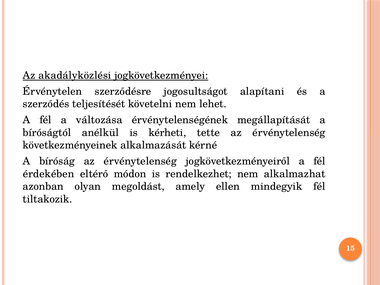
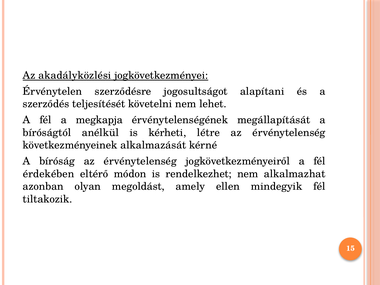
változása: változása -> megkapja
tette: tette -> létre
